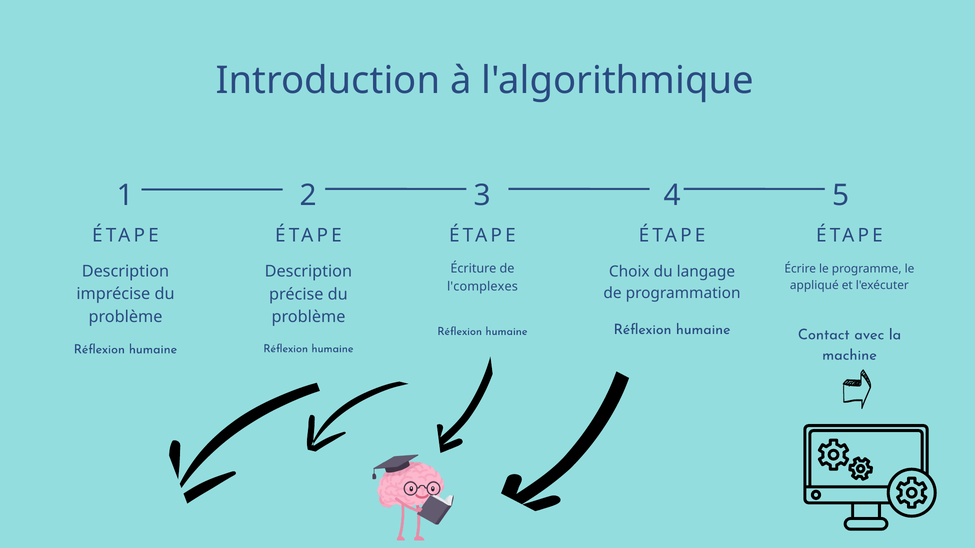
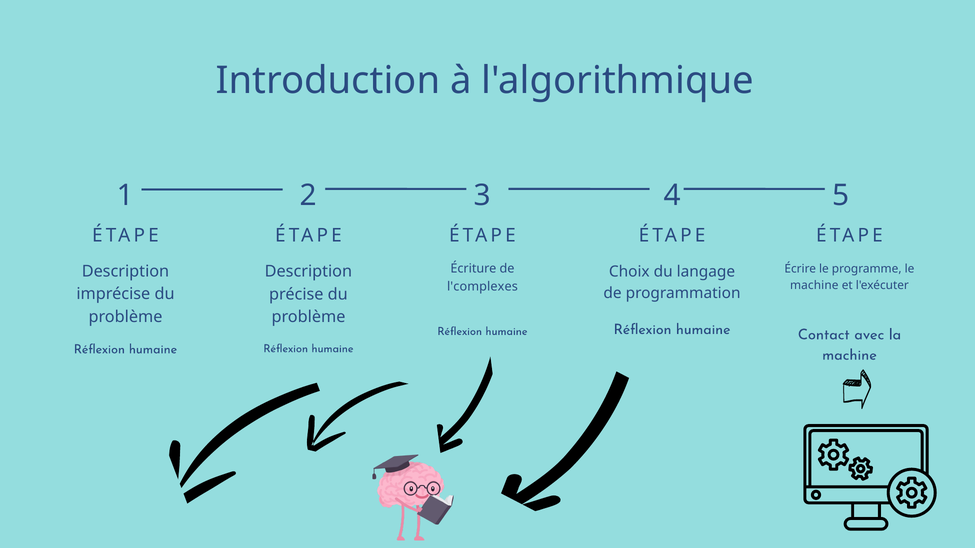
appliqué at (814, 286): appliqué -> machine
